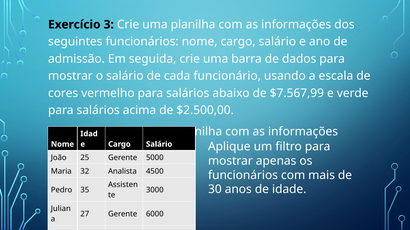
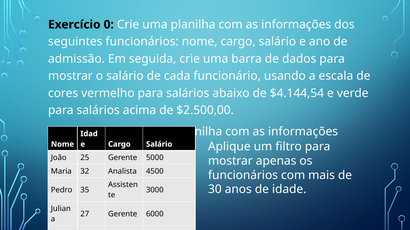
3: 3 -> 0
$7.567,99: $7.567,99 -> $4.144,54
